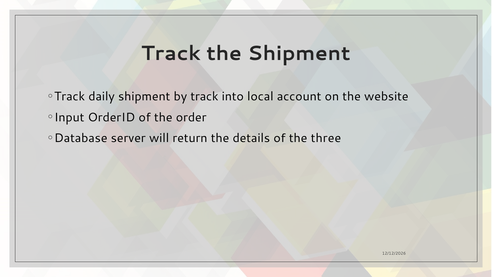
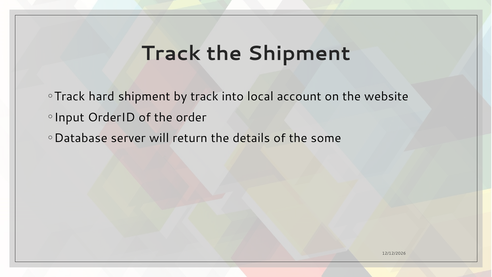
daily: daily -> hard
three: three -> some
